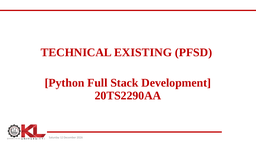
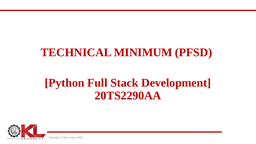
EXISTING: EXISTING -> MINIMUM
